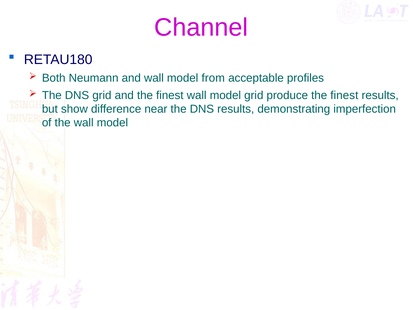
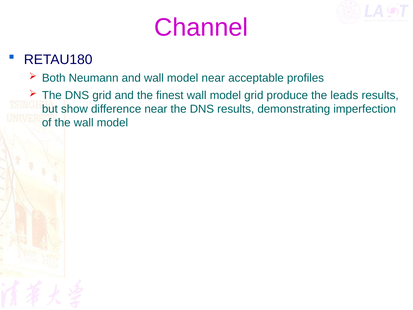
model from: from -> near
produce the finest: finest -> leads
